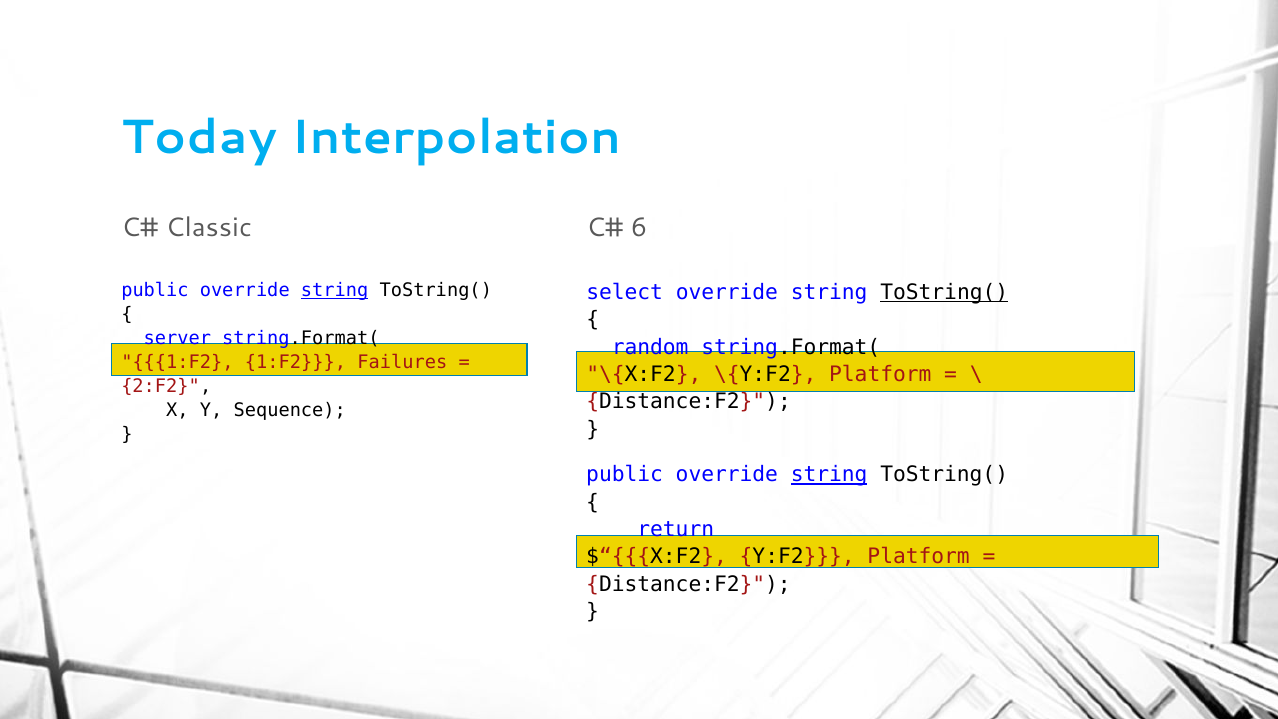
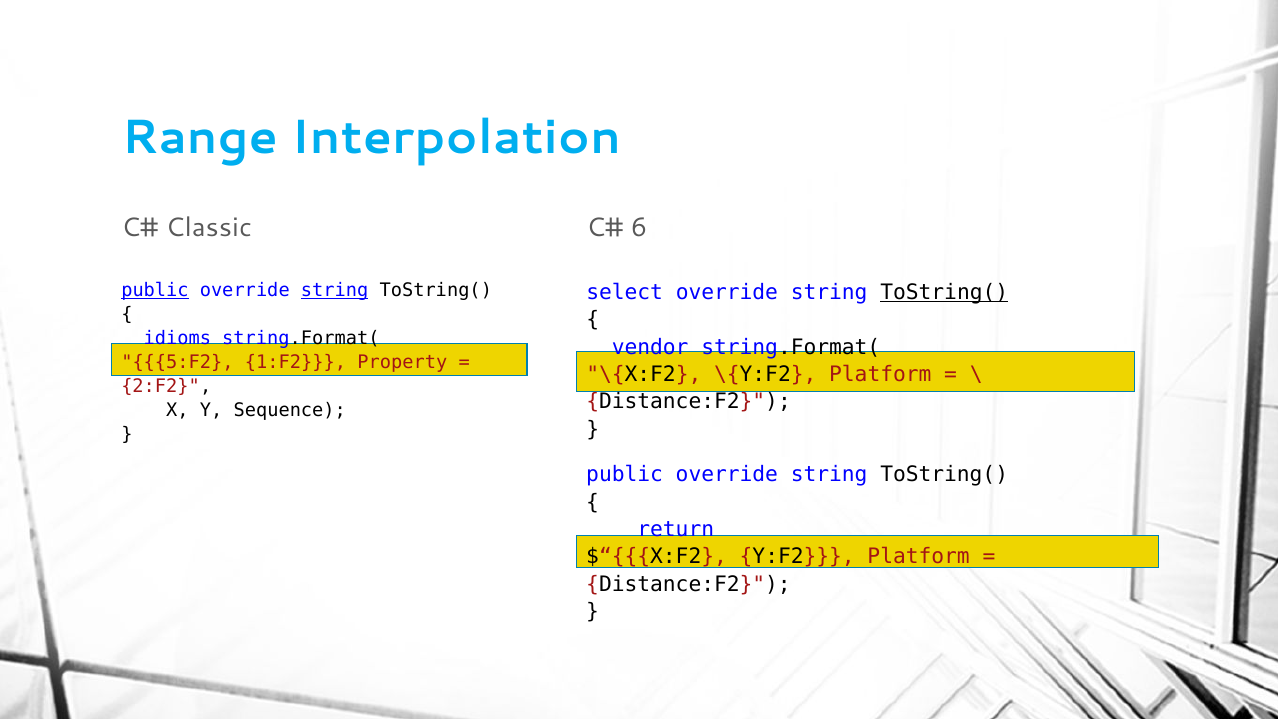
Today: Today -> Range
public at (155, 290) underline: none -> present
server: server -> idioms
random: random -> vendor
1:F2 at (177, 362): 1:F2 -> 5:F2
Failures: Failures -> Property
string at (829, 475) underline: present -> none
